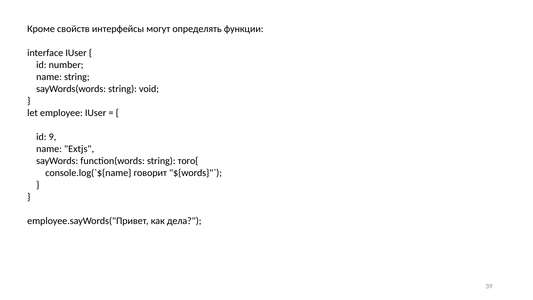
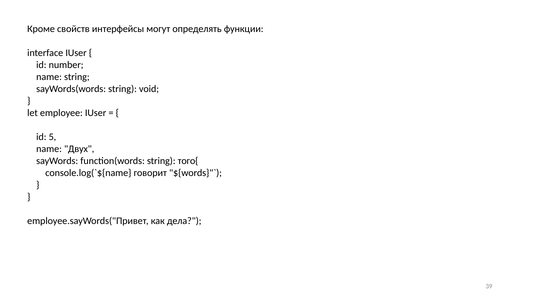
9: 9 -> 5
Extjs: Extjs -> Двух
